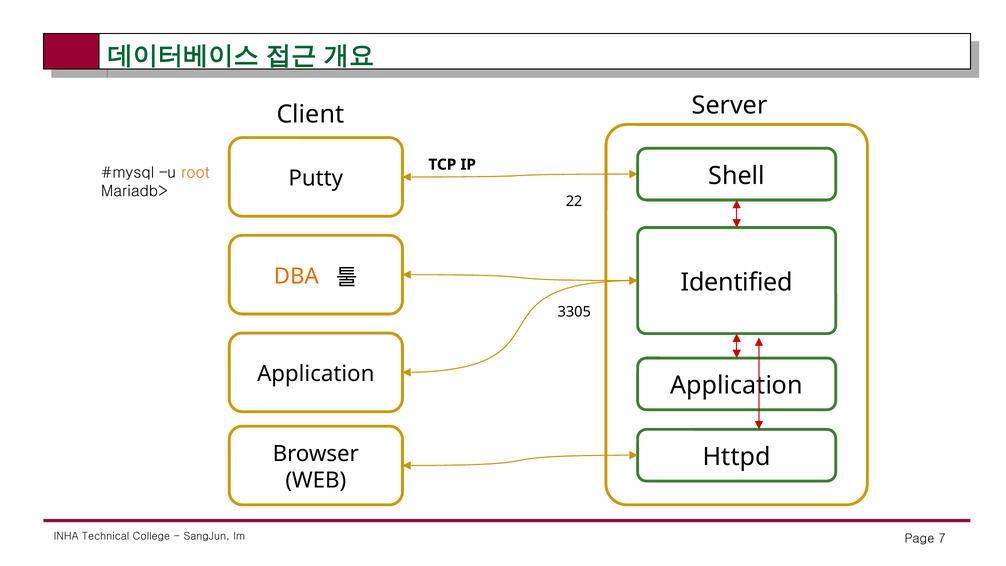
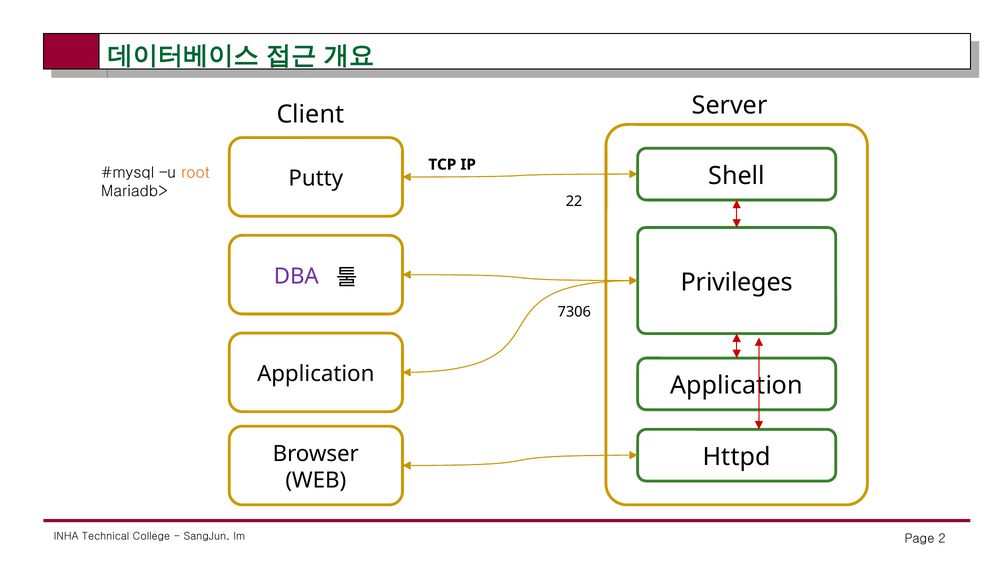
DBA colour: orange -> purple
Identified: Identified -> Privileges
3305: 3305 -> 7306
7: 7 -> 2
